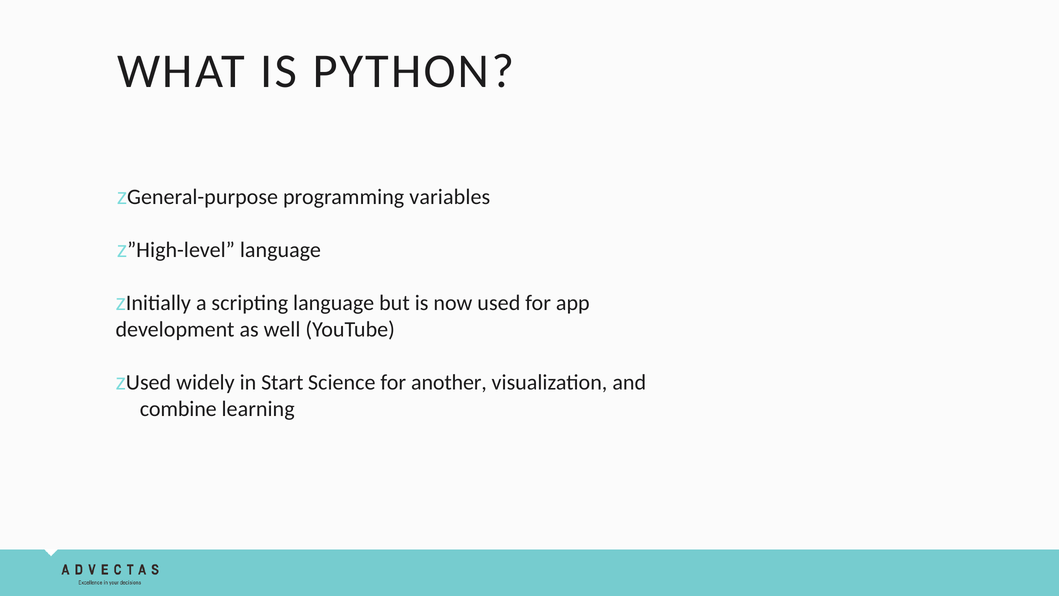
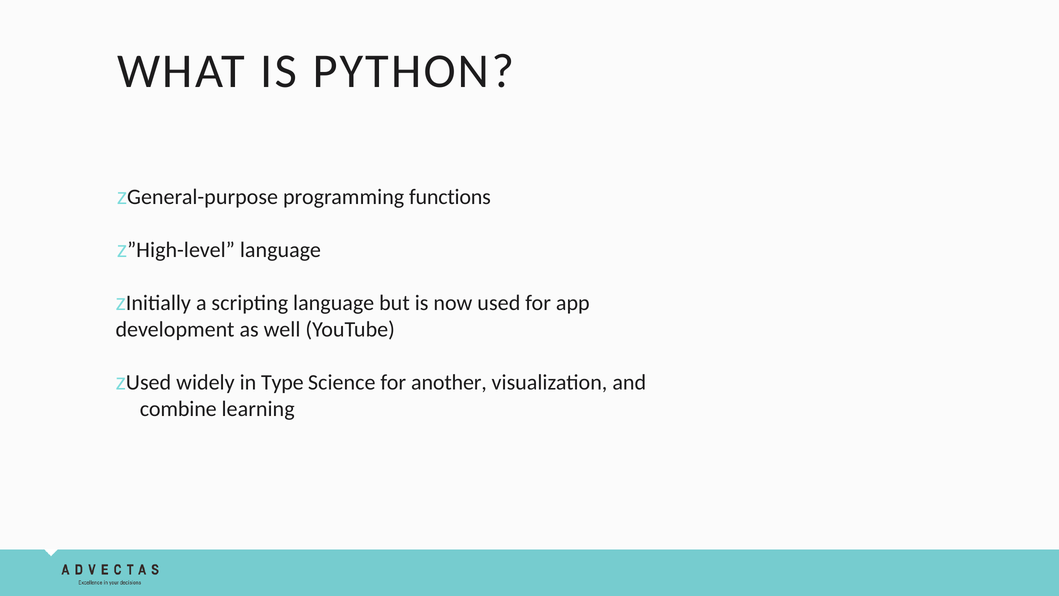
variables: variables -> functions
Start: Start -> Type
